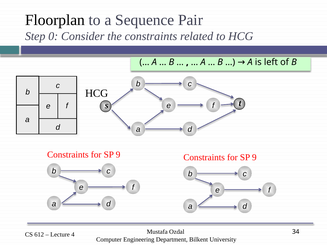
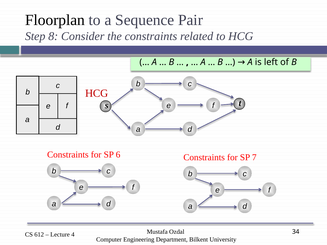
0: 0 -> 8
HCG at (97, 93) colour: black -> red
9 at (118, 155): 9 -> 6
9 at (254, 158): 9 -> 7
